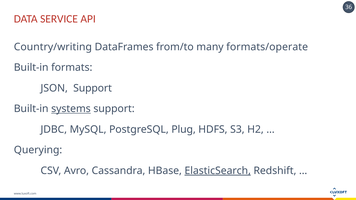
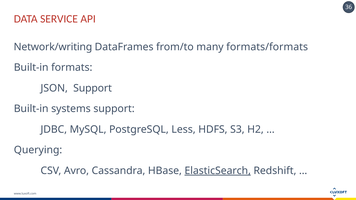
Country/writing: Country/writing -> Network/writing
formats/operate: formats/operate -> formats/formats
systems underline: present -> none
Plug: Plug -> Less
